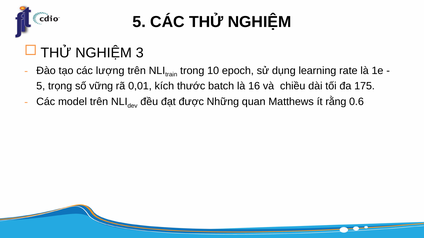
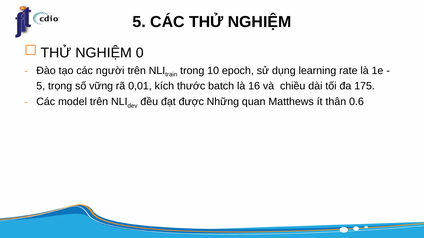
3: 3 -> 0
lượng: lượng -> người
rằng: rằng -> thân
